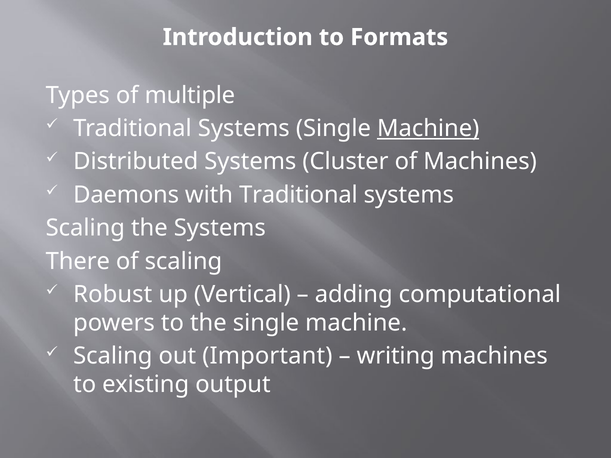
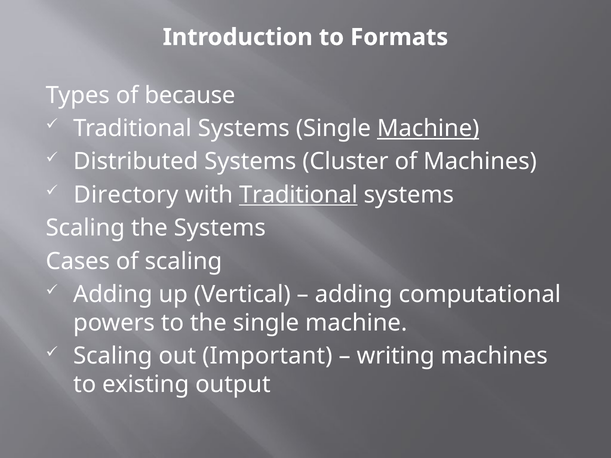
multiple: multiple -> because
Daemons: Daemons -> Directory
Traditional at (298, 195) underline: none -> present
There: There -> Cases
Robust at (113, 295): Robust -> Adding
